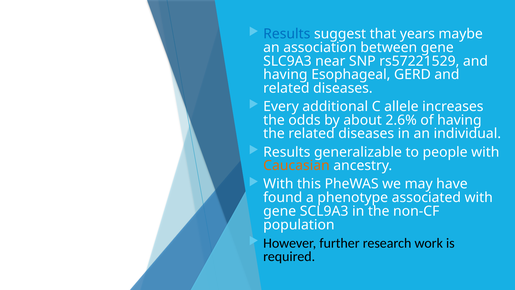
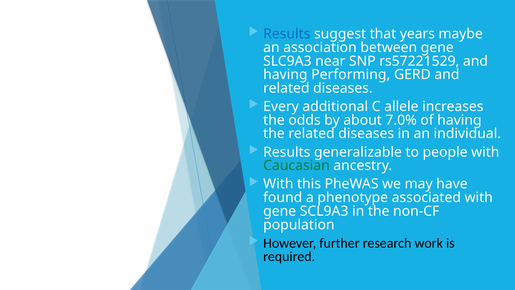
Esophageal: Esophageal -> Performing
2.6%: 2.6% -> 7.0%
Caucasian colour: orange -> green
